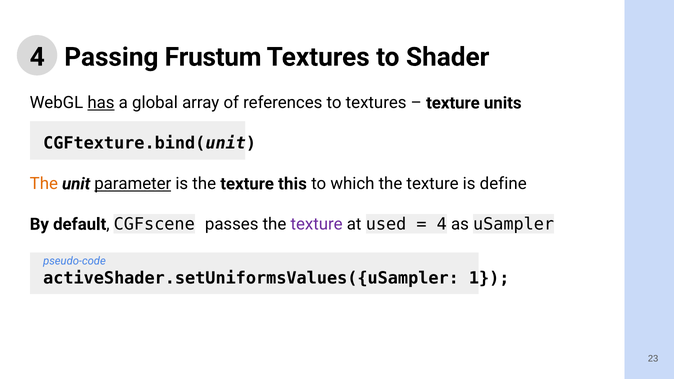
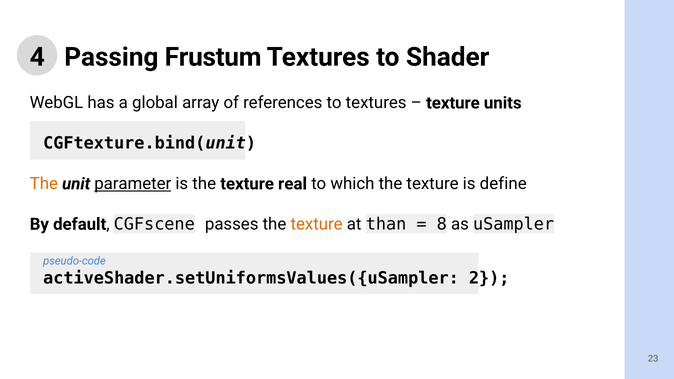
has underline: present -> none
this: this -> real
texture at (317, 224) colour: purple -> orange
used: used -> than
4 at (442, 224): 4 -> 8
1: 1 -> 2
